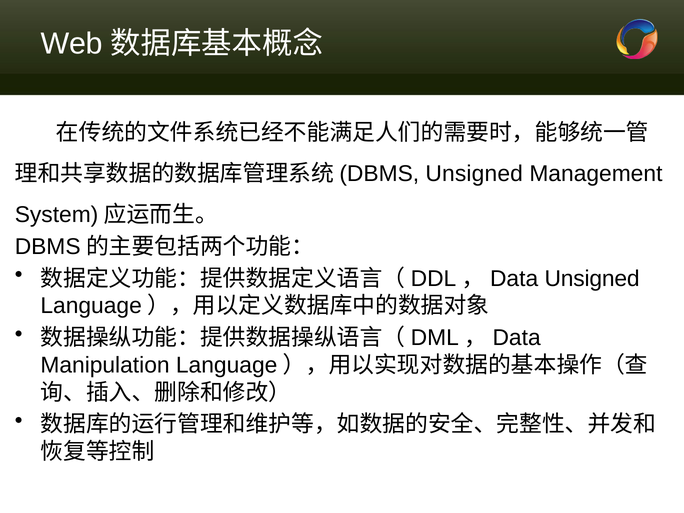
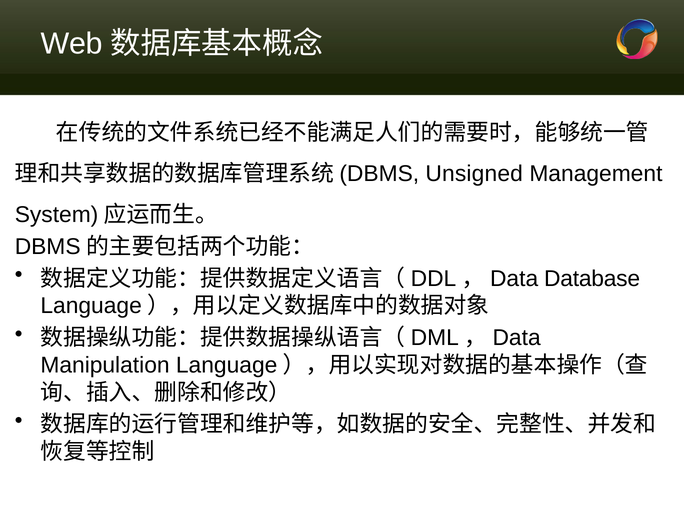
Unsigned at (592, 279): Unsigned -> Database
